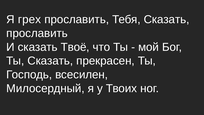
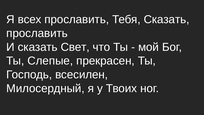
грех: грех -> всех
Твоё: Твоё -> Свет
Ты Сказать: Сказать -> Слепые
